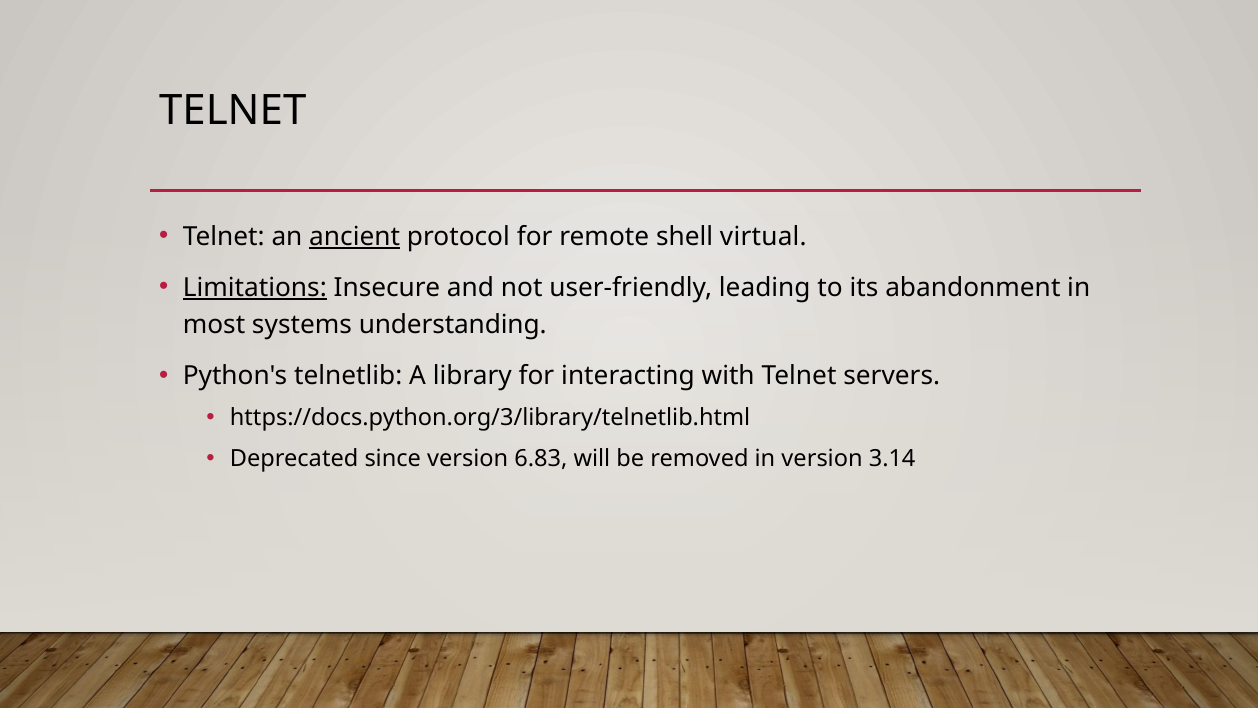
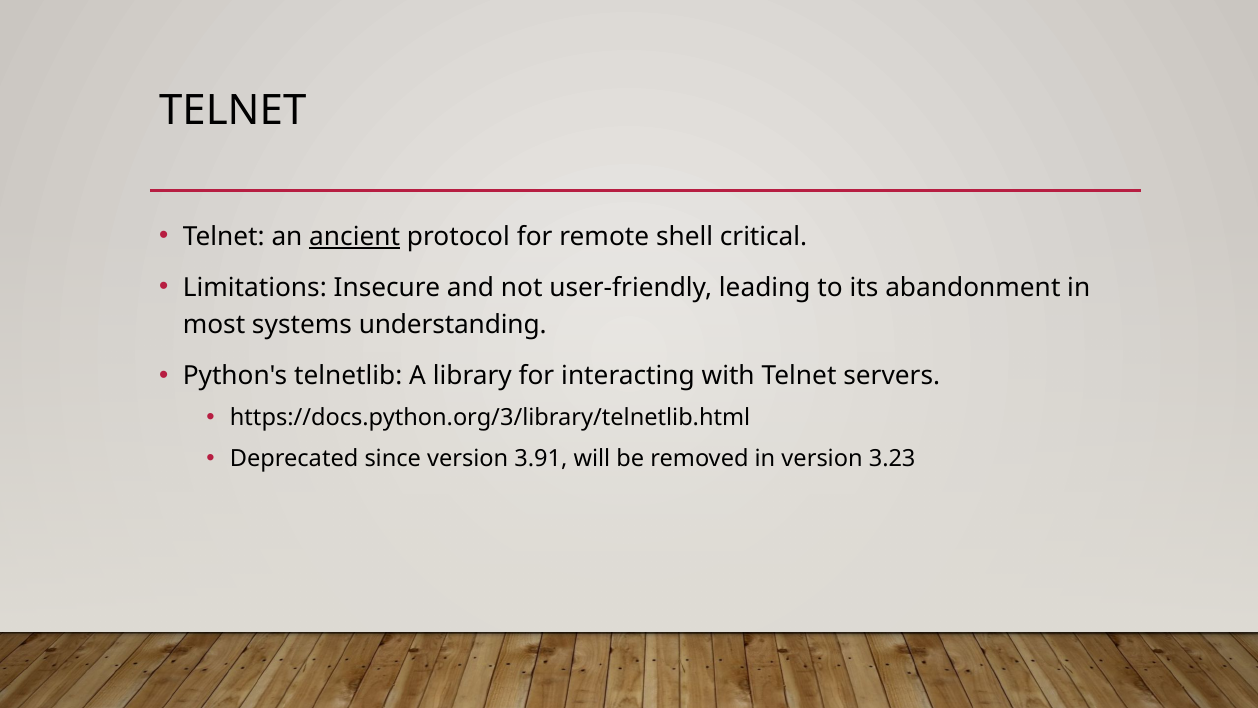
virtual: virtual -> critical
Limitations underline: present -> none
6.83: 6.83 -> 3.91
3.14: 3.14 -> 3.23
